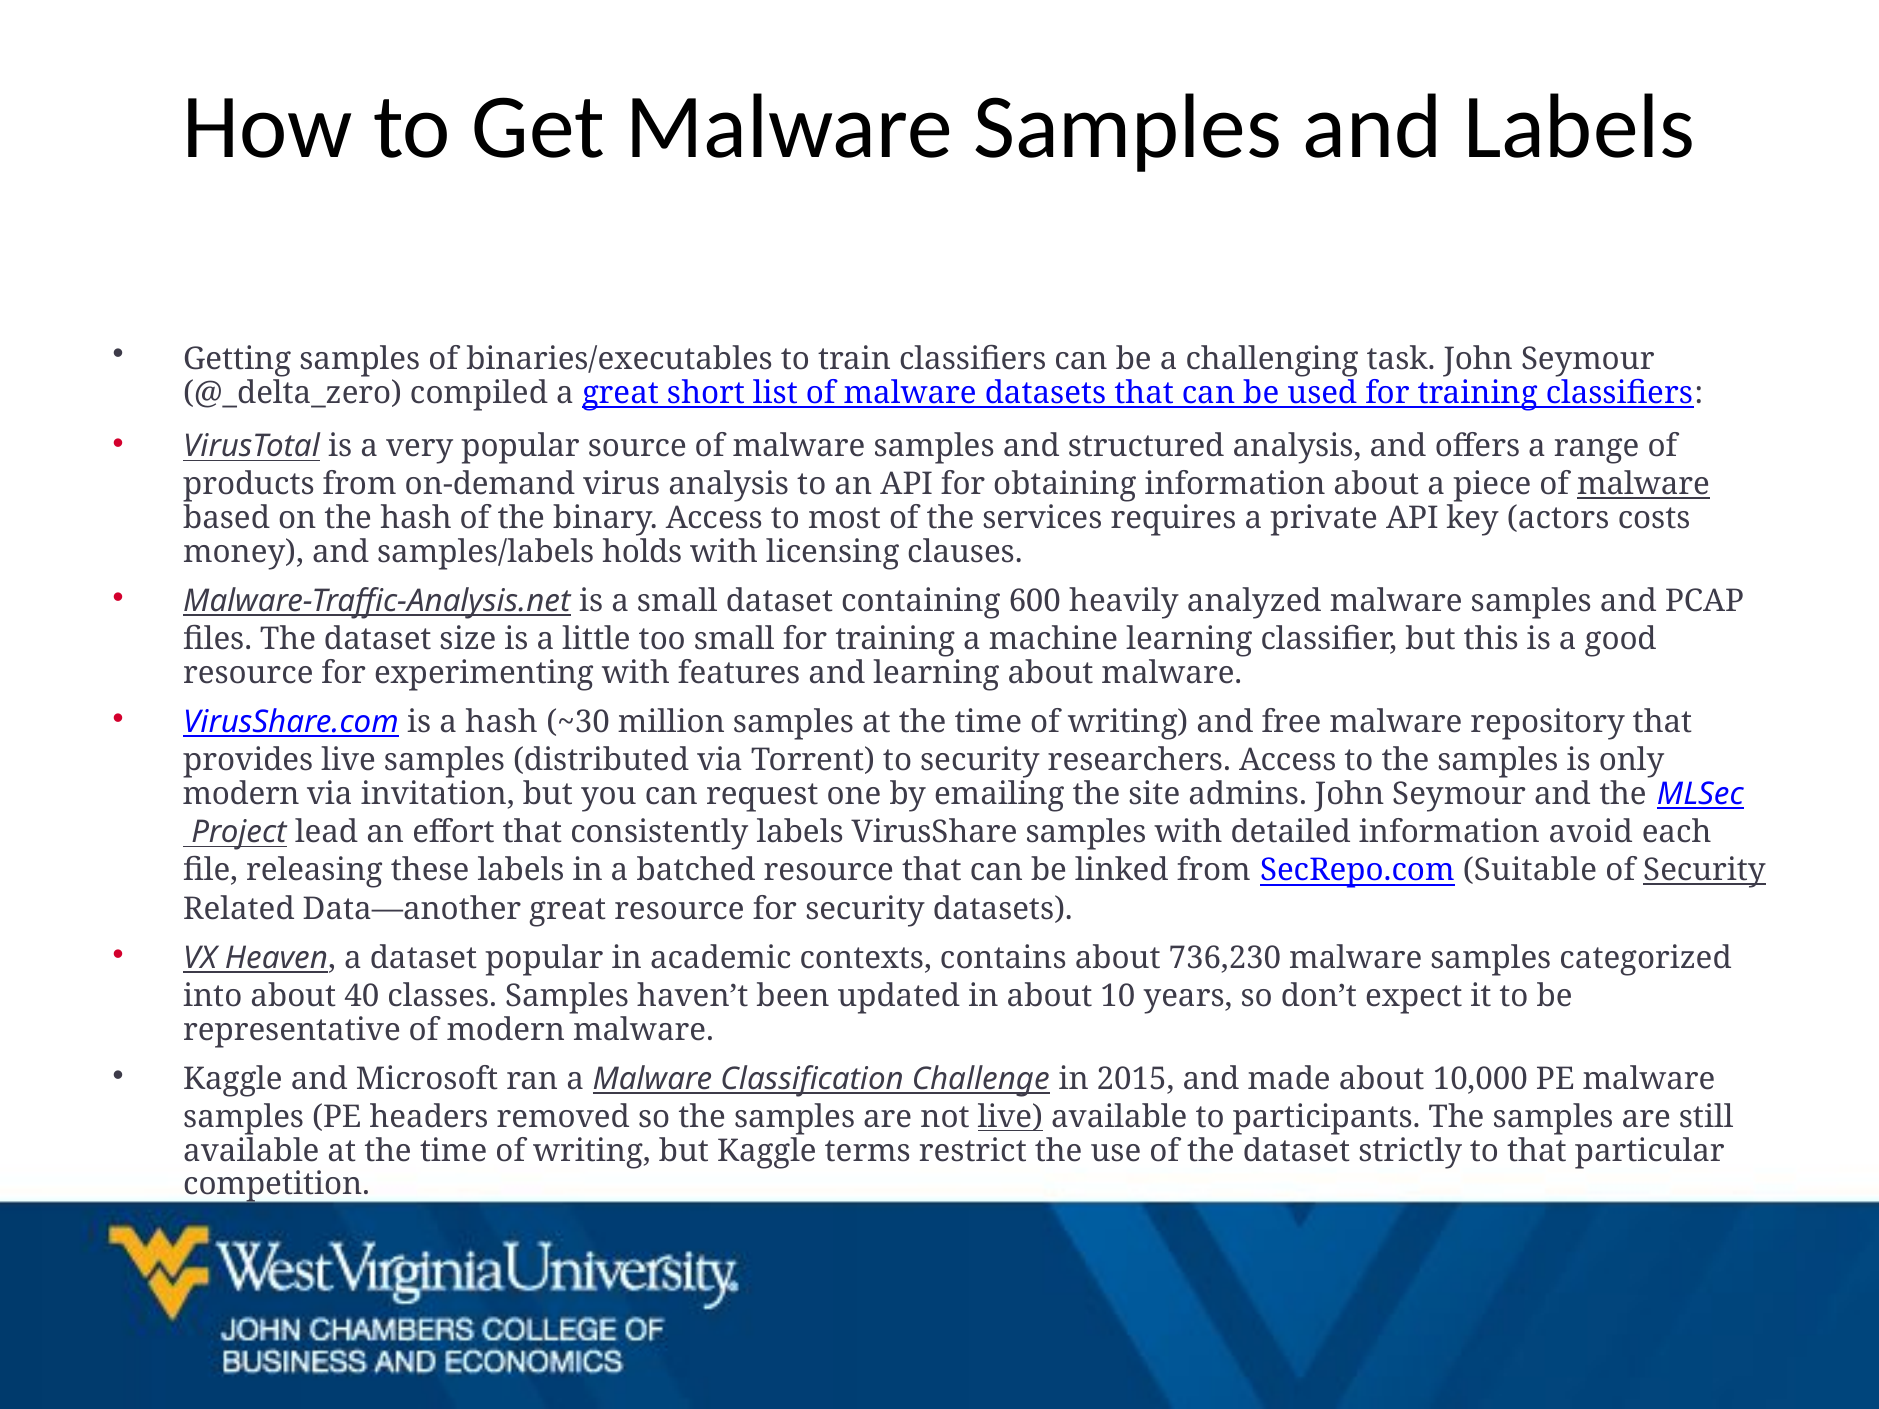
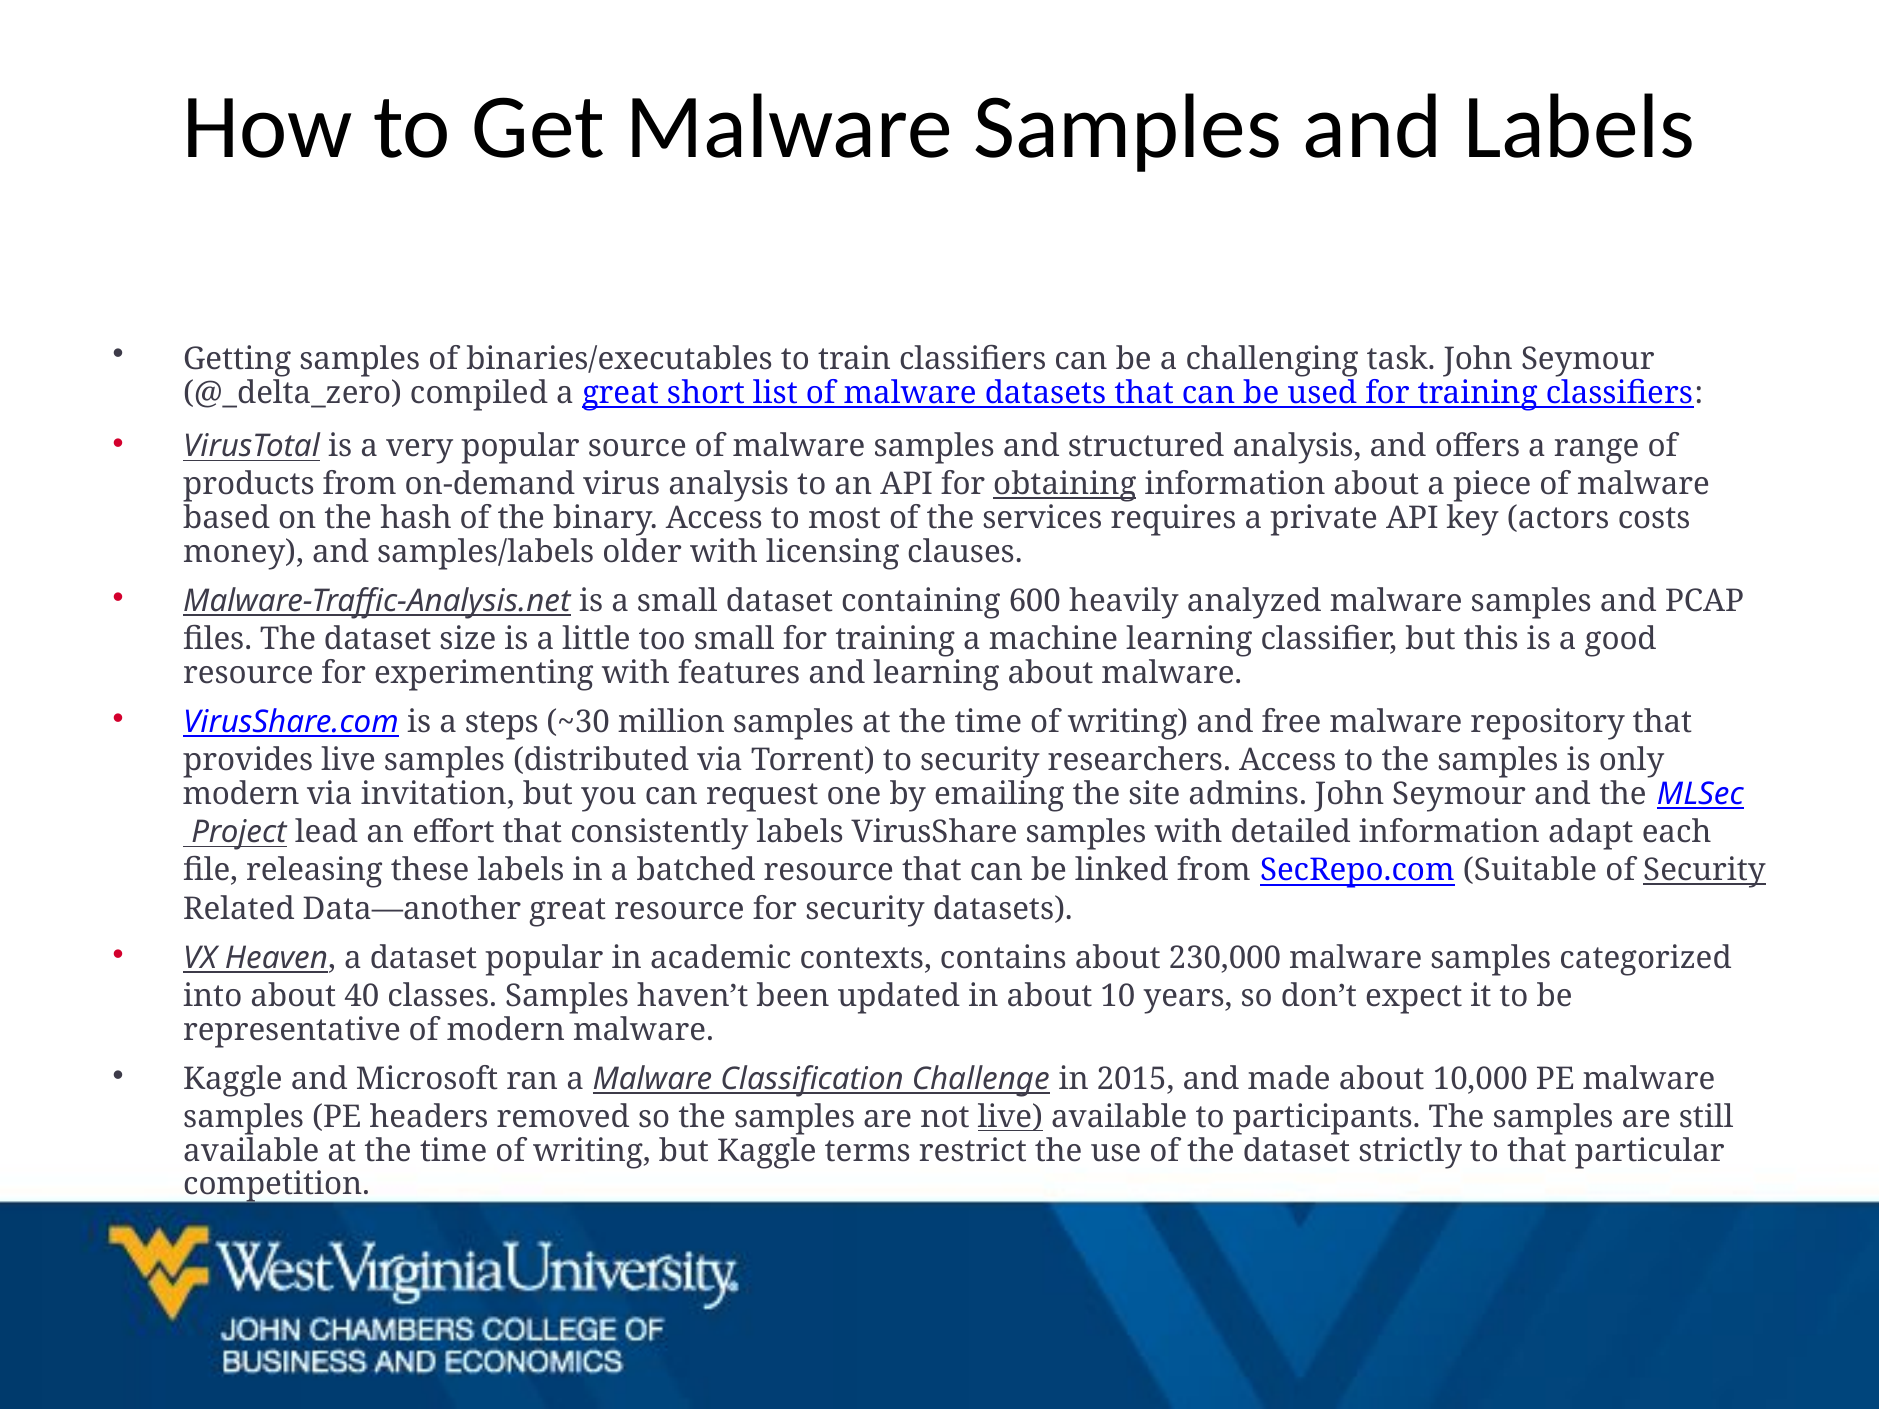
obtaining underline: none -> present
malware at (1643, 485) underline: present -> none
holds: holds -> older
a hash: hash -> steps
avoid: avoid -> adapt
736,230: 736,230 -> 230,000
